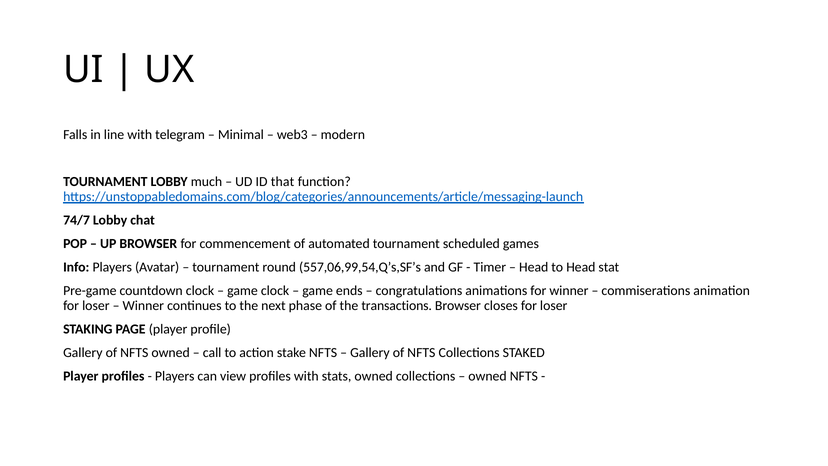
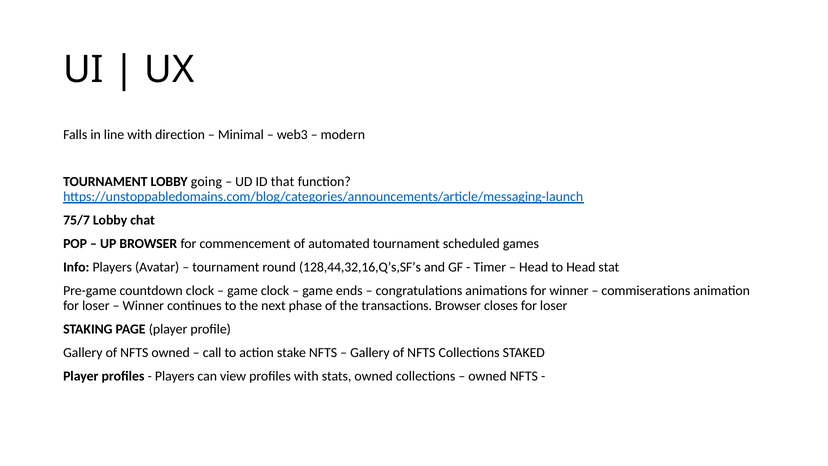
telegram: telegram -> direction
much: much -> going
74/7: 74/7 -> 75/7
557,06,99,54,Q’s,SF’s: 557,06,99,54,Q’s,SF’s -> 128,44,32,16,Q’s,SF’s
